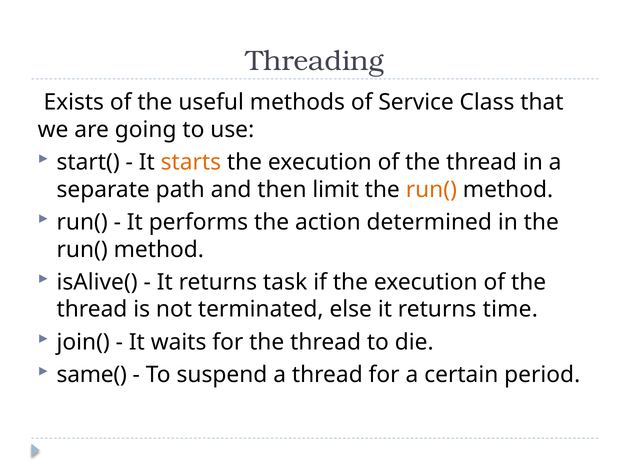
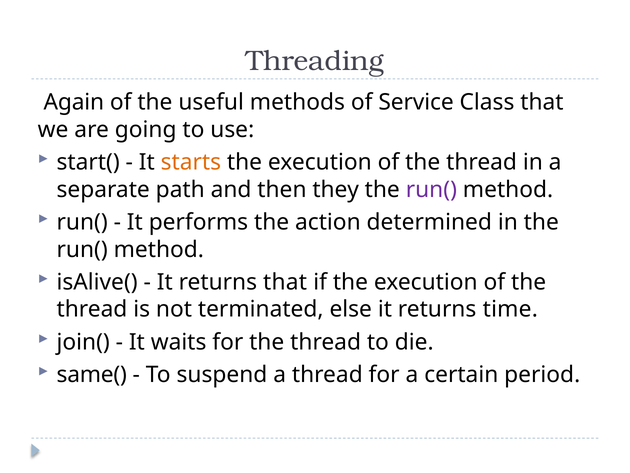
Exists: Exists -> Again
limit: limit -> they
run( at (431, 189) colour: orange -> purple
returns task: task -> that
